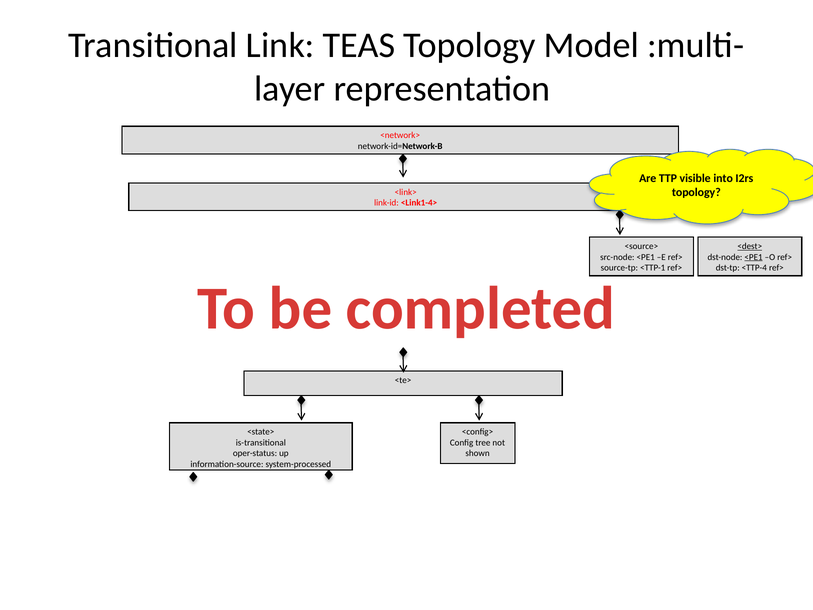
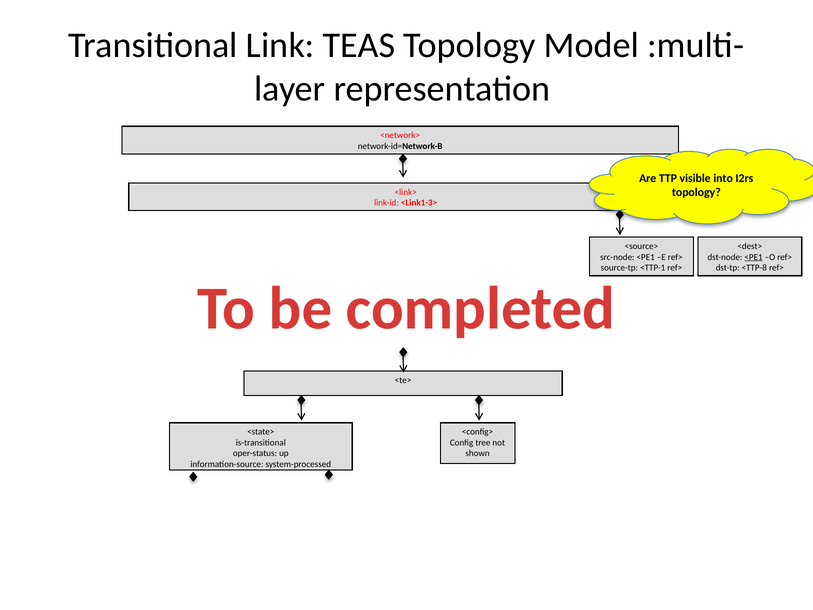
<Link1-4>: <Link1-4> -> <Link1-3>
<dest> underline: present -> none
<TTP-4: <TTP-4 -> <TTP-8
